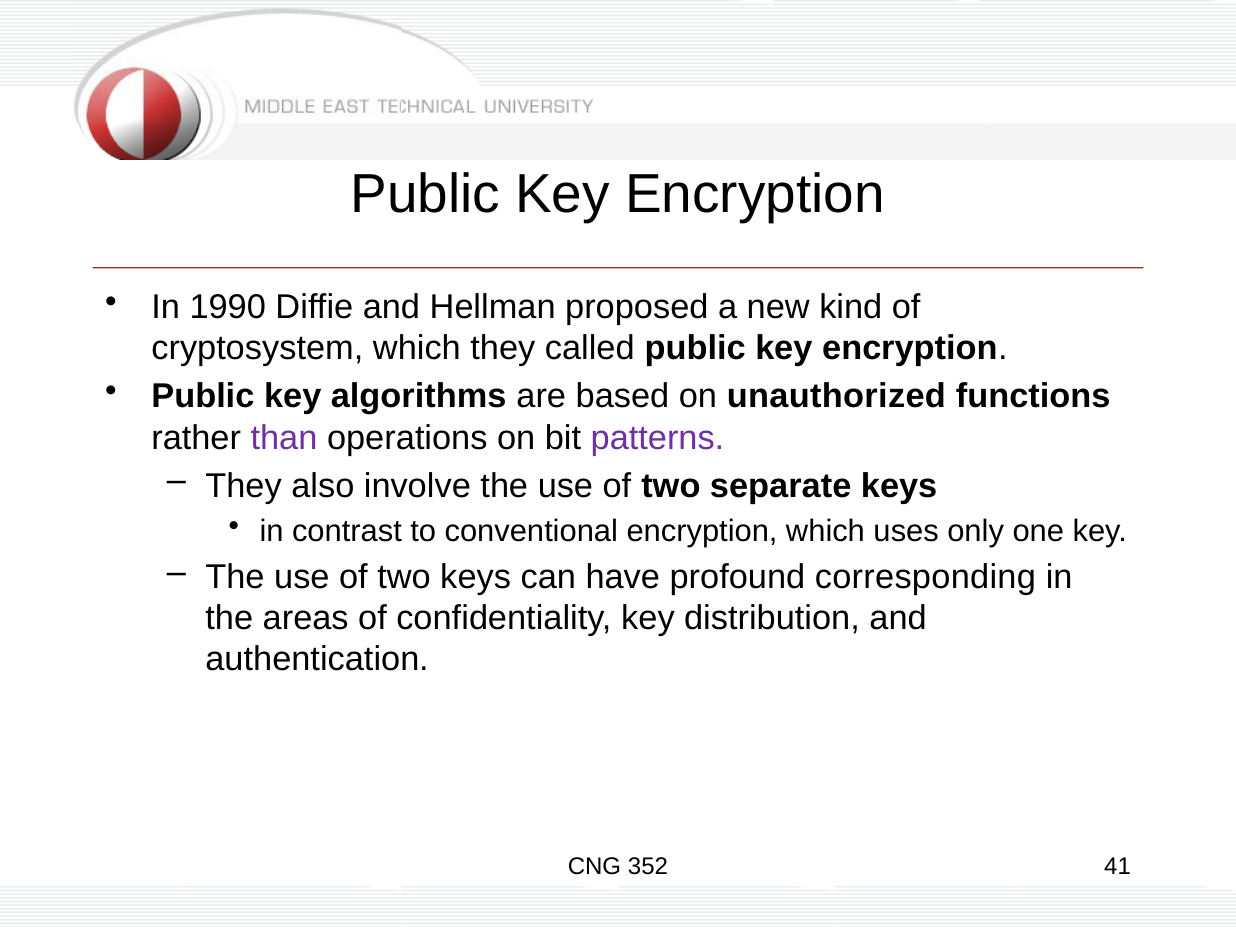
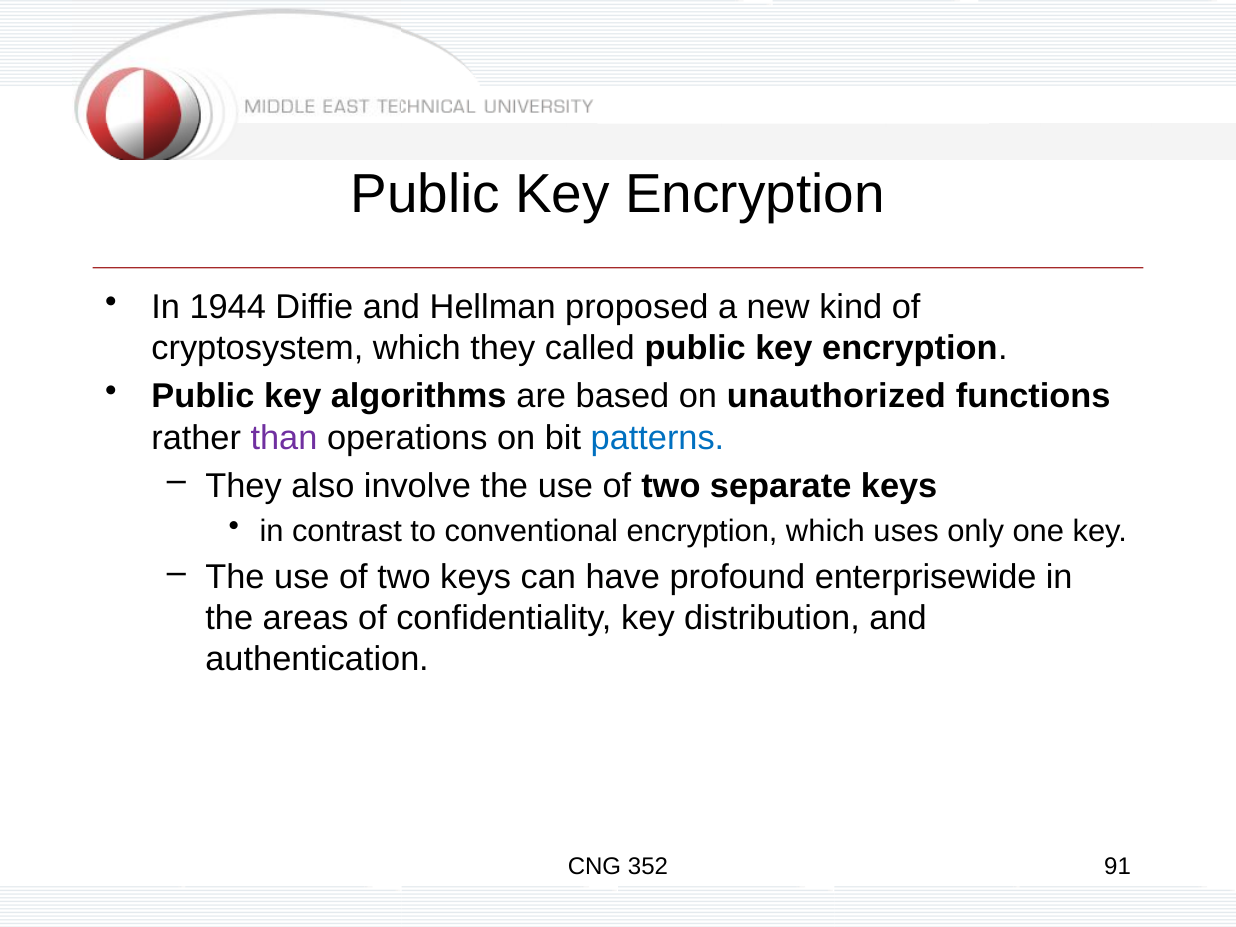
1990: 1990 -> 1944
patterns colour: purple -> blue
corresponding: corresponding -> enterprisewide
41: 41 -> 91
